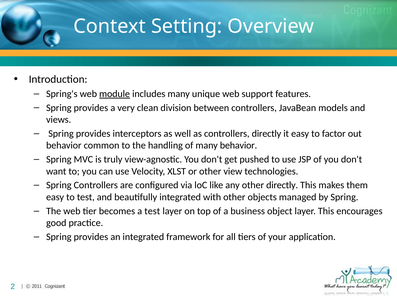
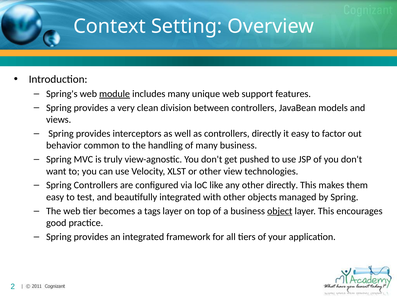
many behavior: behavior -> business
a test: test -> tags
object underline: none -> present
